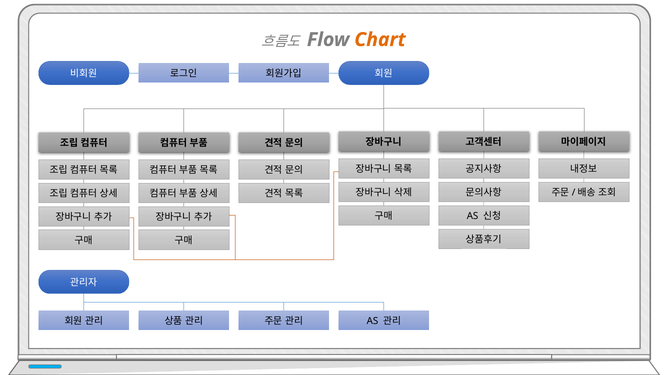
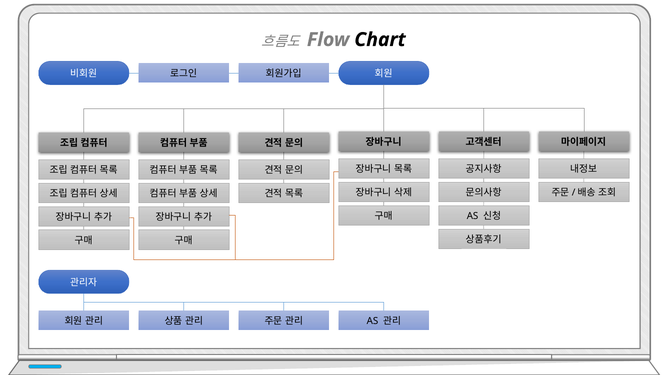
Chart colour: orange -> black
